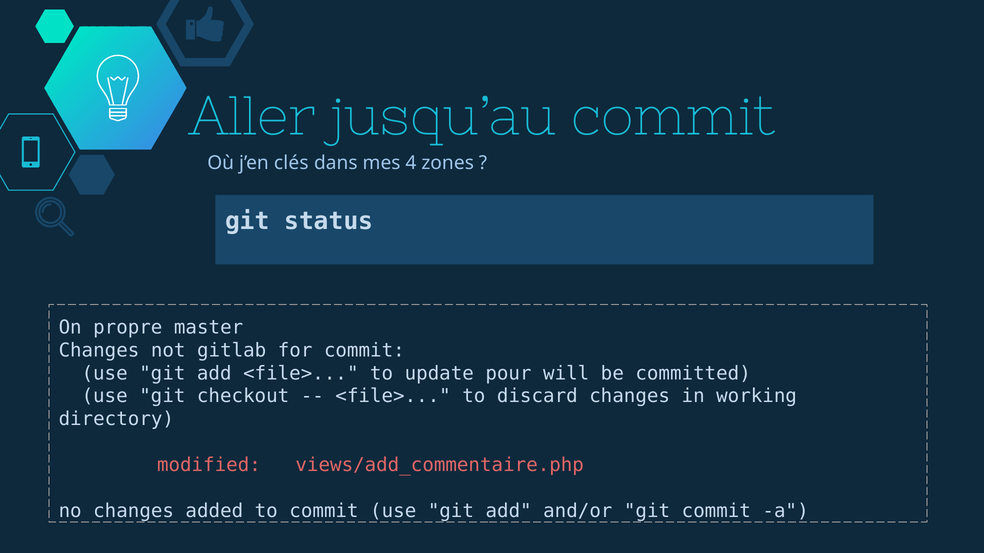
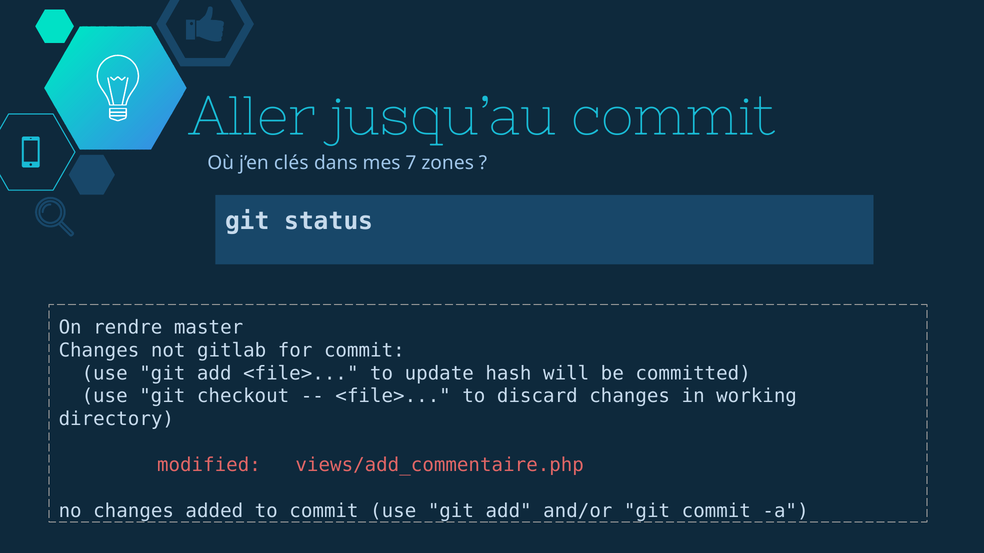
4: 4 -> 7
propre: propre -> rendre
pour: pour -> hash
